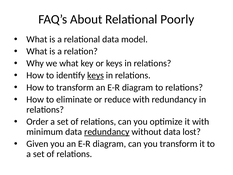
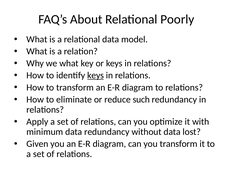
reduce with: with -> such
Order: Order -> Apply
redundancy at (107, 132) underline: present -> none
